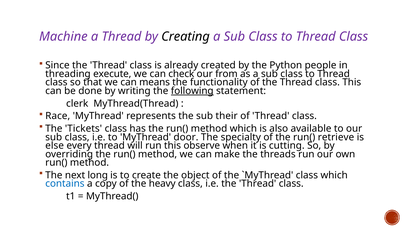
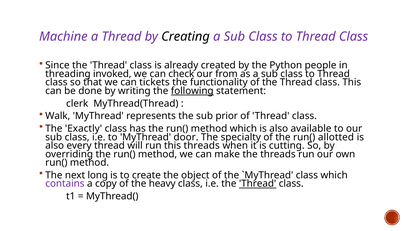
execute: execute -> invoked
means: means -> tickets
Race: Race -> Walk
their: their -> prior
Tickets: Tickets -> Exactly
retrieve: retrieve -> allotted
else at (55, 146): else -> also
this observe: observe -> threads
contains colour: blue -> purple
Thread at (258, 184) underline: none -> present
